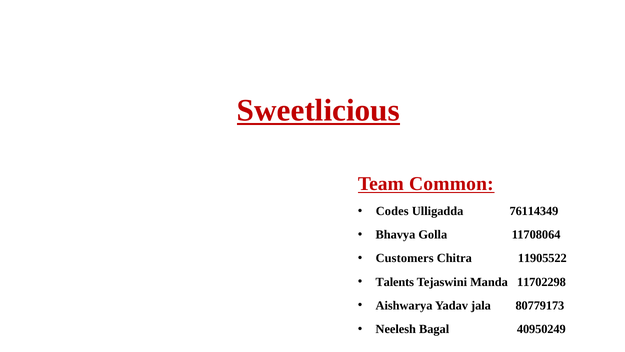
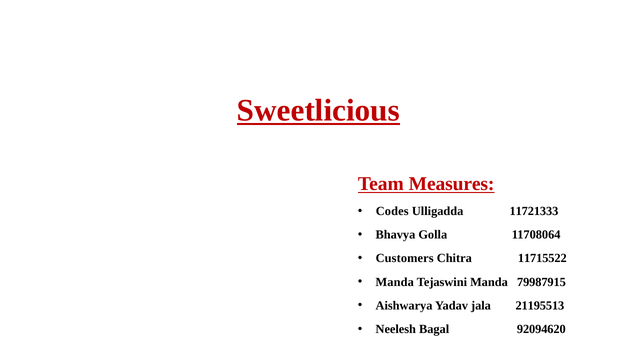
Common: Common -> Measures
76114349: 76114349 -> 11721333
11905522: 11905522 -> 11715522
Talents at (395, 282): Talents -> Manda
11702298: 11702298 -> 79987915
80779173: 80779173 -> 21195513
40950249: 40950249 -> 92094620
